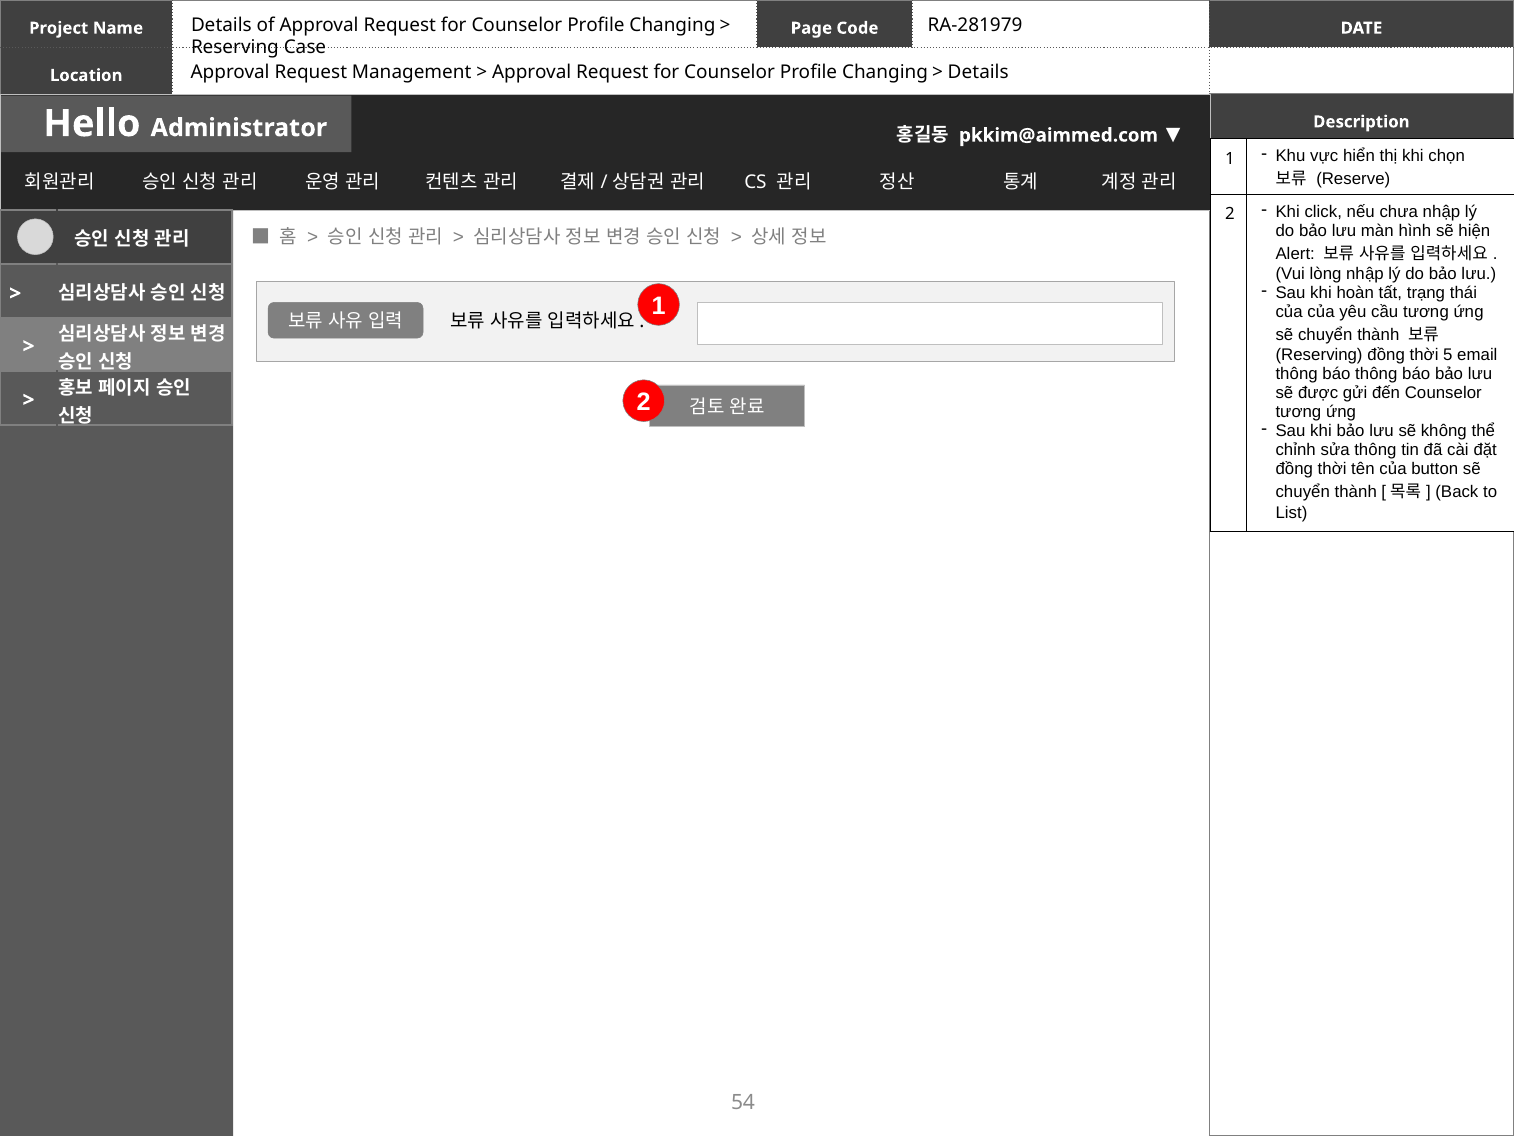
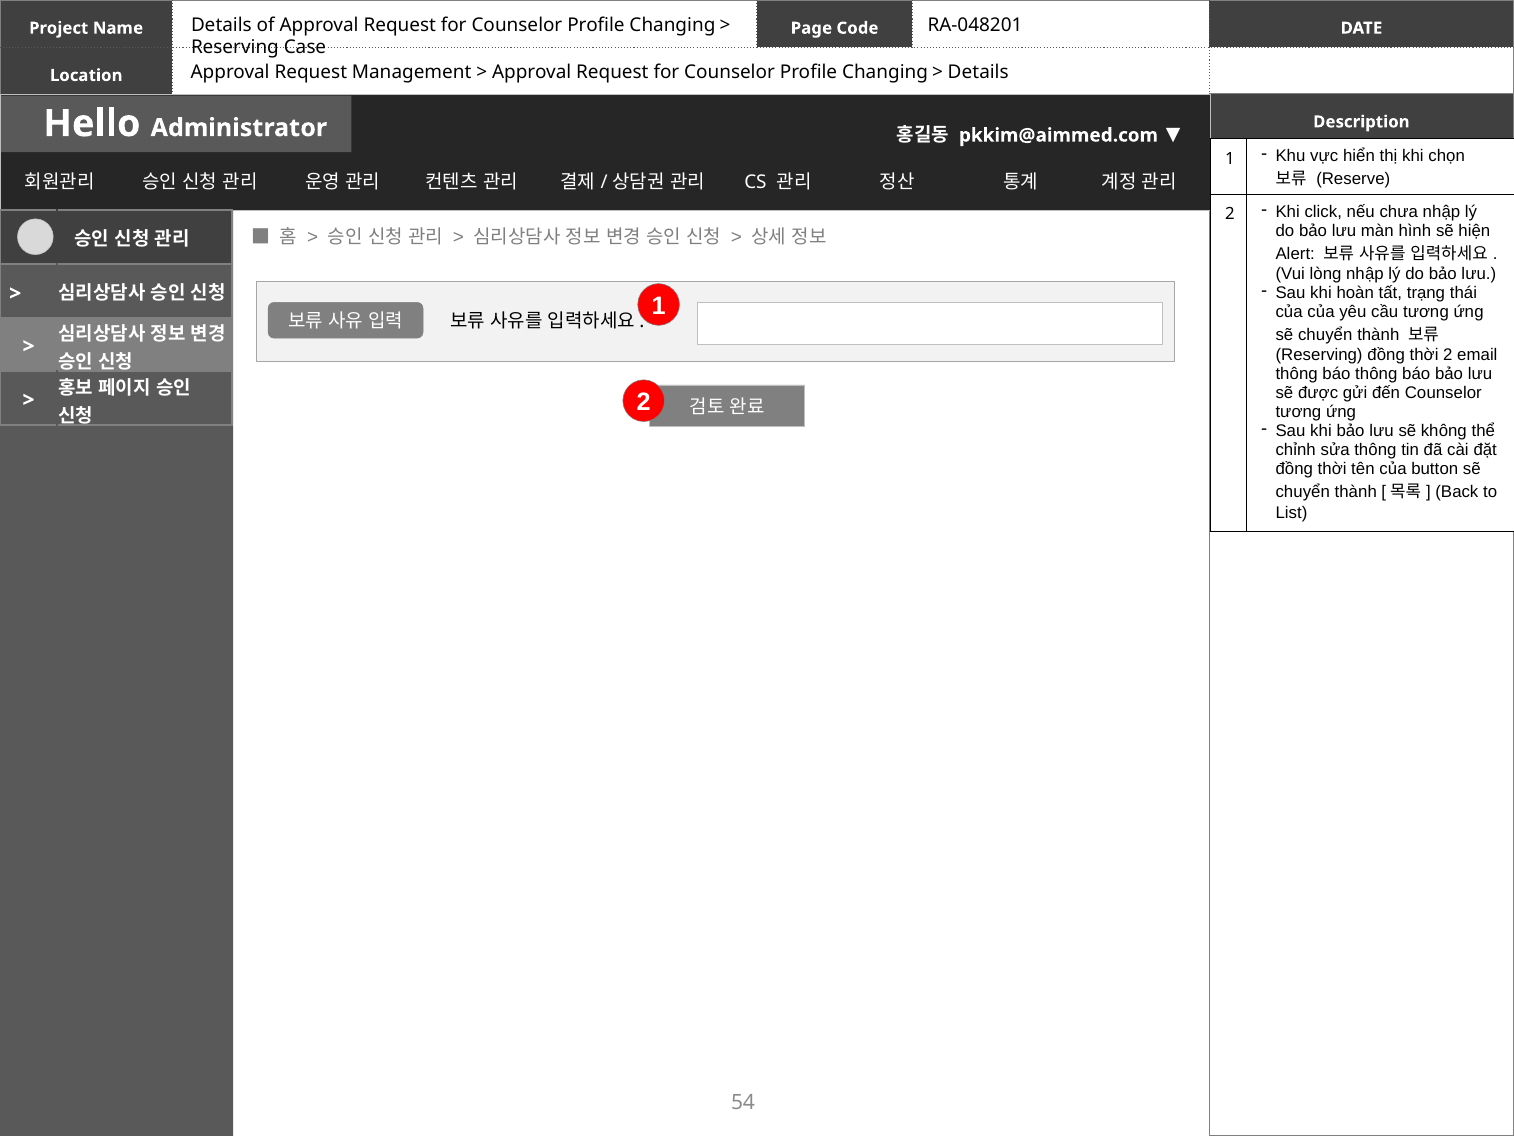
RA-281979: RA-281979 -> RA-048201
thời 5: 5 -> 2
